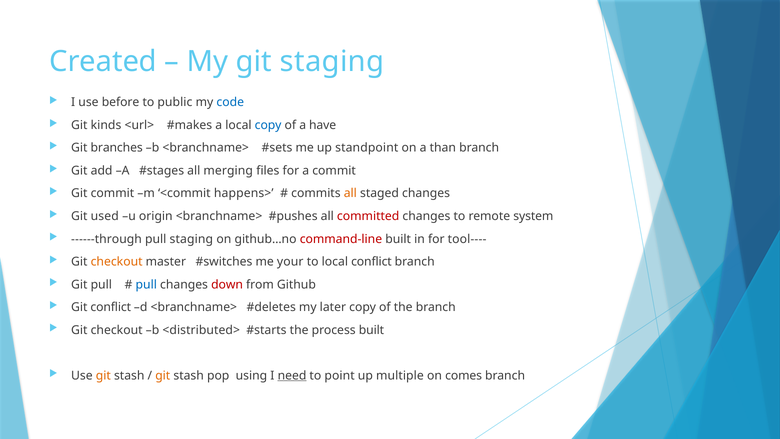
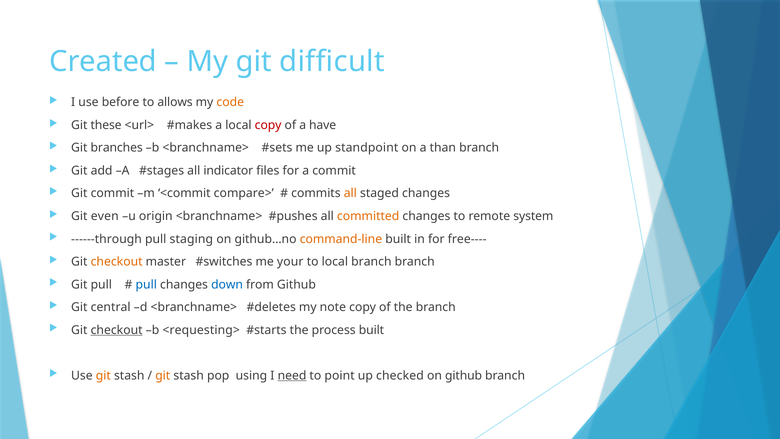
git staging: staging -> difficult
public: public -> allows
code colour: blue -> orange
kinds: kinds -> these
copy at (268, 125) colour: blue -> red
merging: merging -> indicator
happens>: happens> -> compare>
used: used -> even
committed colour: red -> orange
command-line colour: red -> orange
tool----: tool---- -> free----
local conflict: conflict -> branch
down colour: red -> blue
Git conflict: conflict -> central
later: later -> note
checkout at (117, 330) underline: none -> present
<distributed>: <distributed> -> <requesting>
multiple: multiple -> checked
on comes: comes -> github
